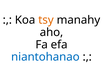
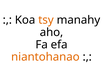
niantohanao colour: blue -> orange
